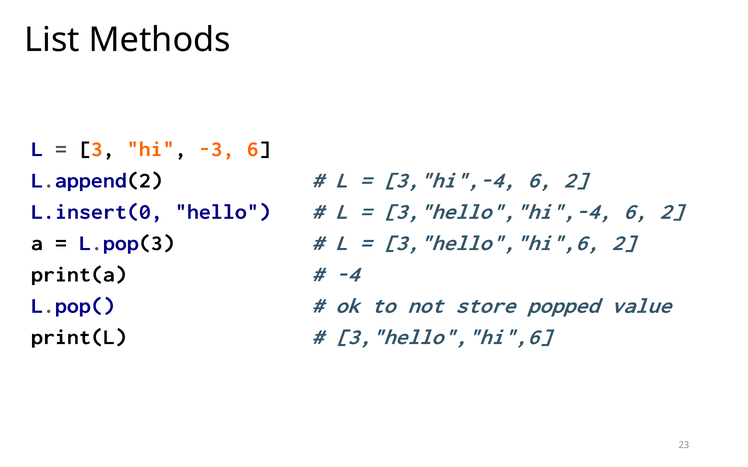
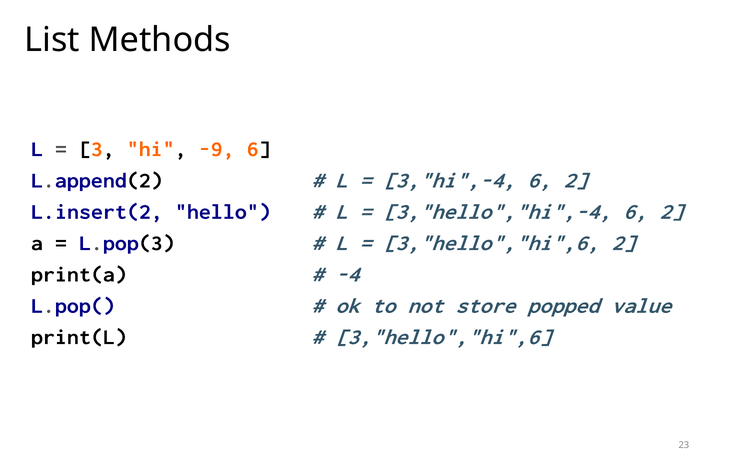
-3: -3 -> -9
L.insert(0: L.insert(0 -> L.insert(2
